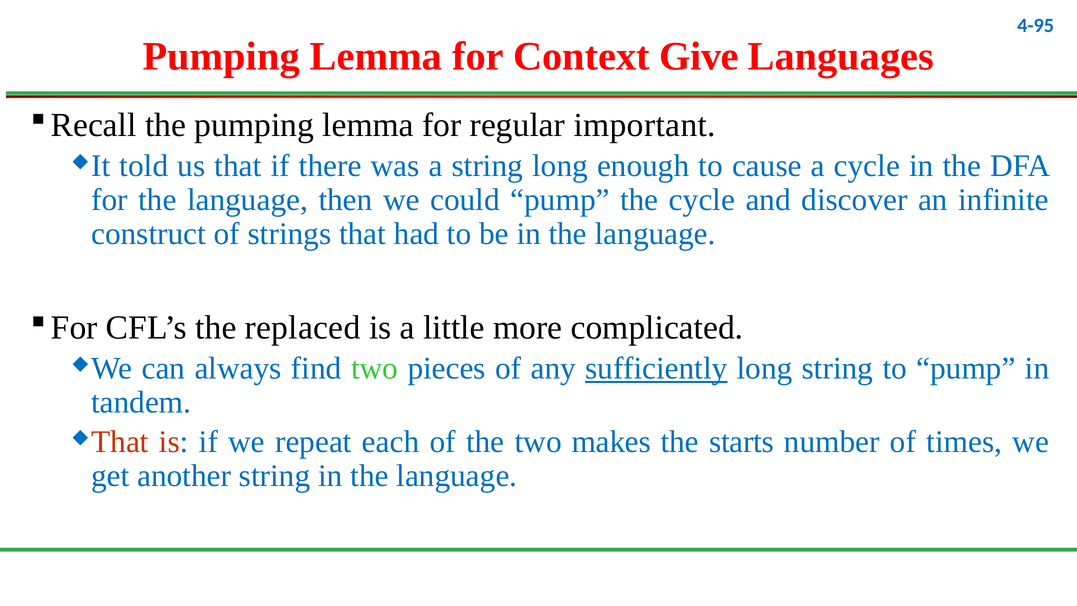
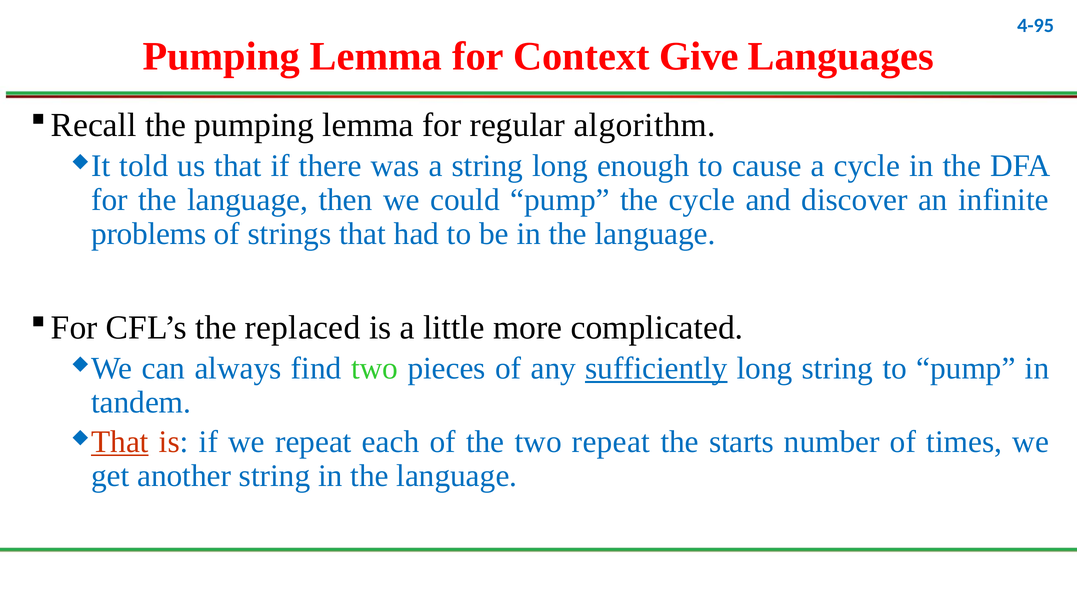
important: important -> algorithm
construct: construct -> problems
That at (120, 442) underline: none -> present
two makes: makes -> repeat
